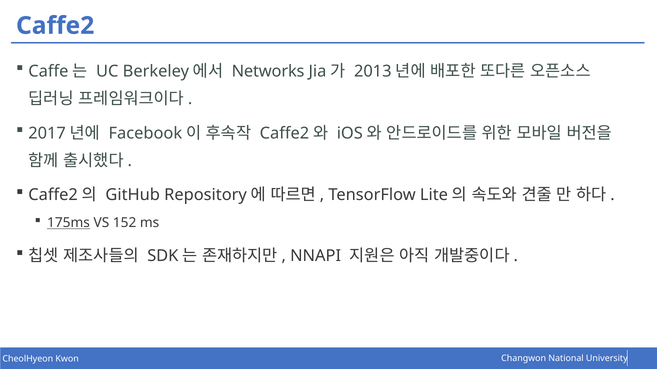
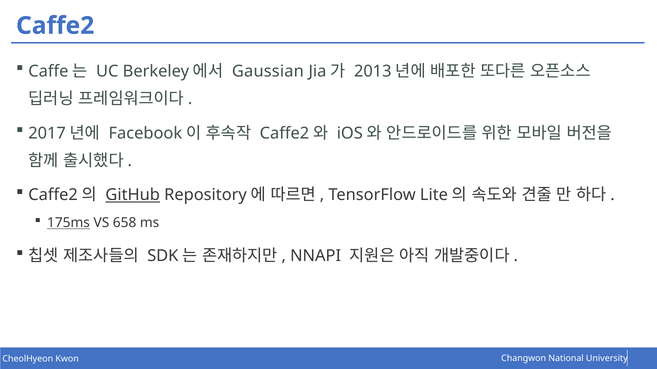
Networks: Networks -> Gaussian
GitHub underline: none -> present
152: 152 -> 658
